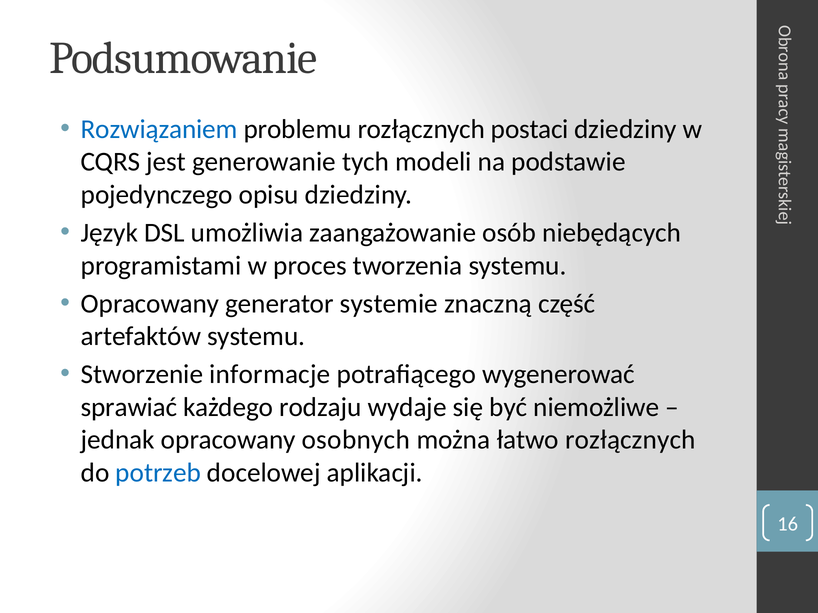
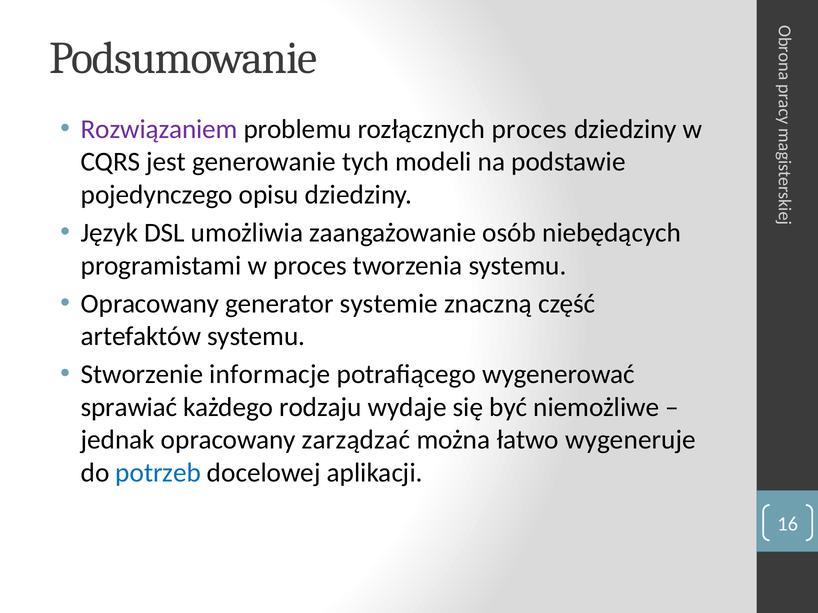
Rozwiązaniem colour: blue -> purple
rozłącznych postaci: postaci -> proces
osobnych: osobnych -> zarządzać
łatwo rozłącznych: rozłącznych -> wygeneruje
